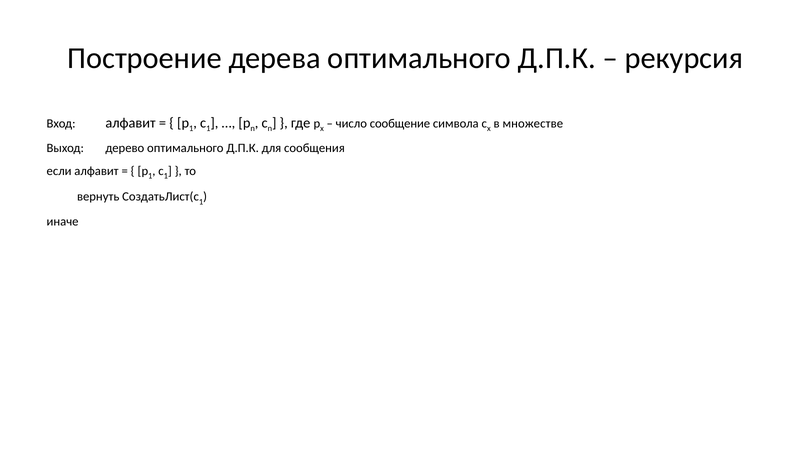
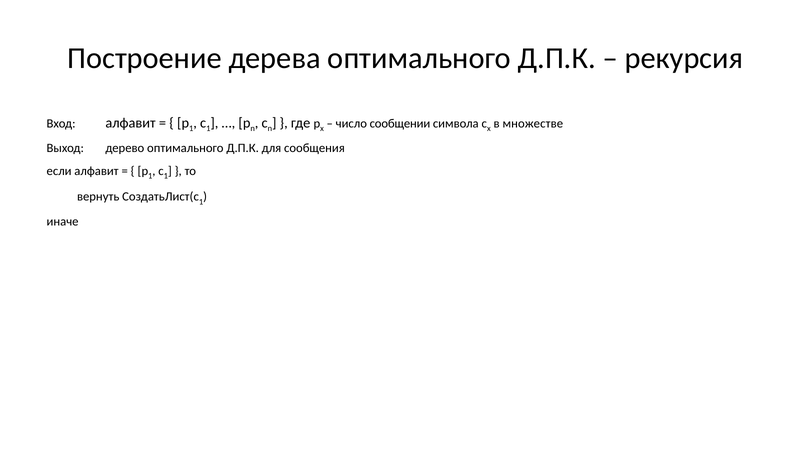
сообщение: сообщение -> сообщении
